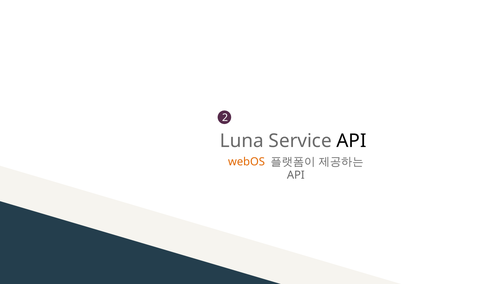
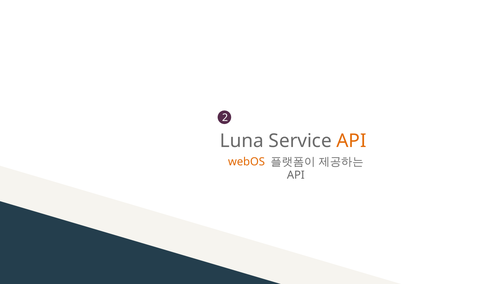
API at (352, 141) colour: black -> orange
